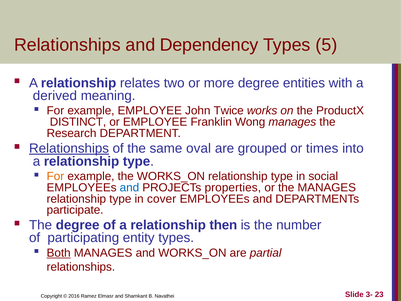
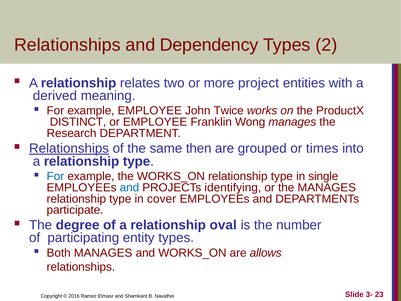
5: 5 -> 2
more degree: degree -> project
oval: oval -> then
For at (55, 176) colour: orange -> blue
social: social -> single
properties: properties -> identifying
then: then -> oval
Both underline: present -> none
partial: partial -> allows
